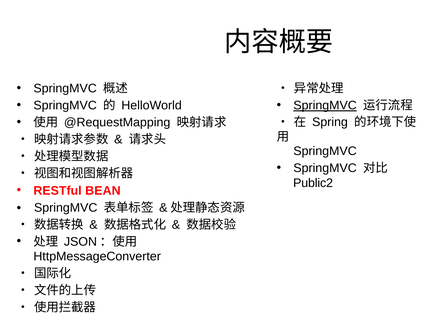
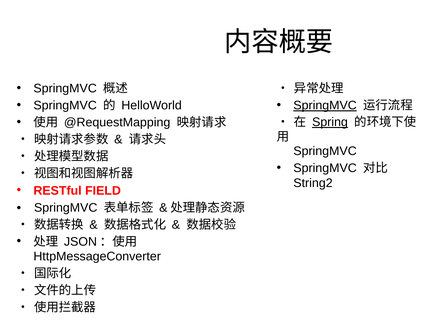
Spring underline: none -> present
Public2: Public2 -> String2
BEAN: BEAN -> FIELD
